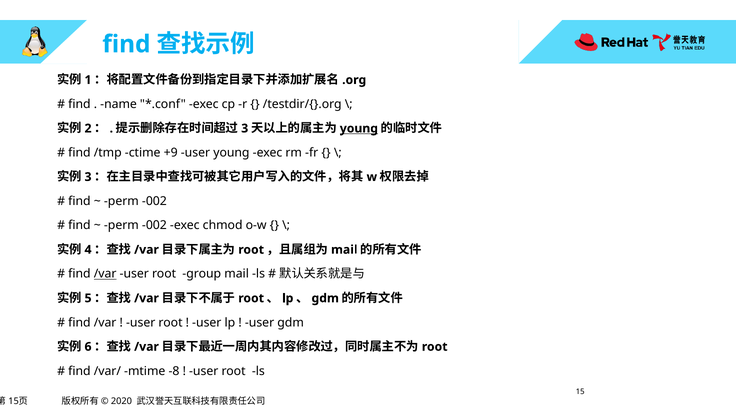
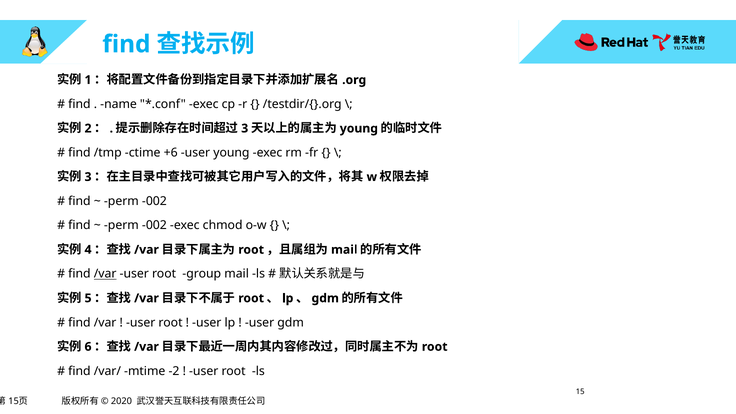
young at (359, 128) underline: present -> none
+9: +9 -> +6
-8: -8 -> -2
